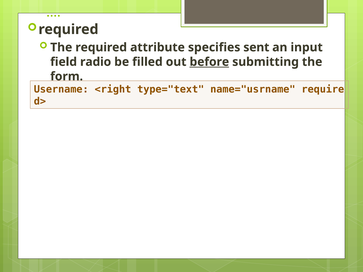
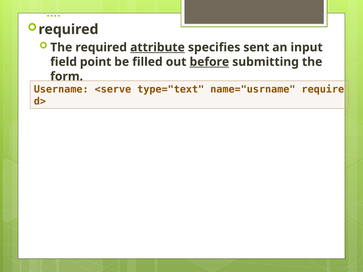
attribute underline: none -> present
radio: radio -> point
<right: <right -> <serve
